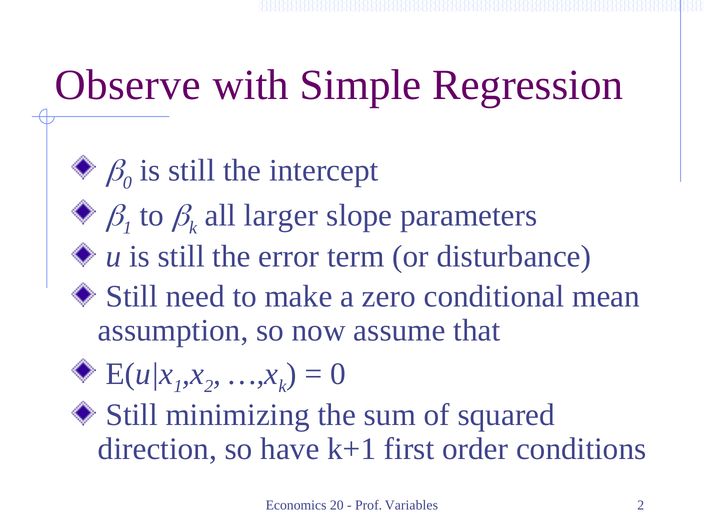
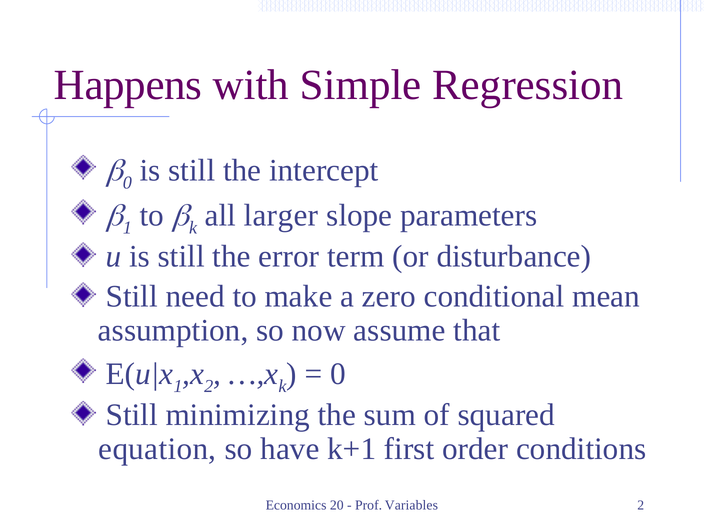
Observe: Observe -> Happens
direction: direction -> equation
